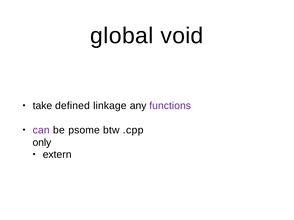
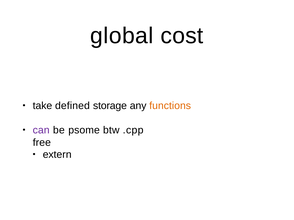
void: void -> cost
linkage: linkage -> storage
functions colour: purple -> orange
only: only -> free
